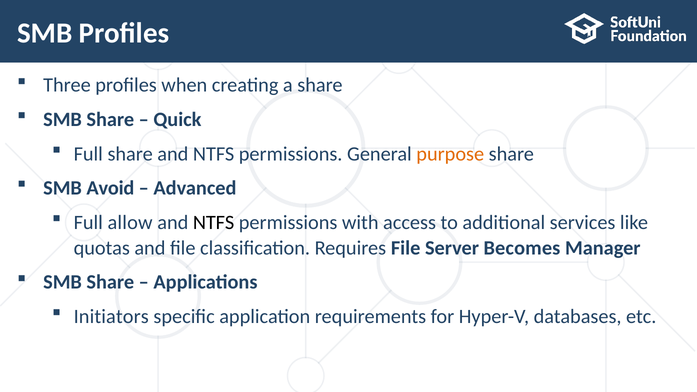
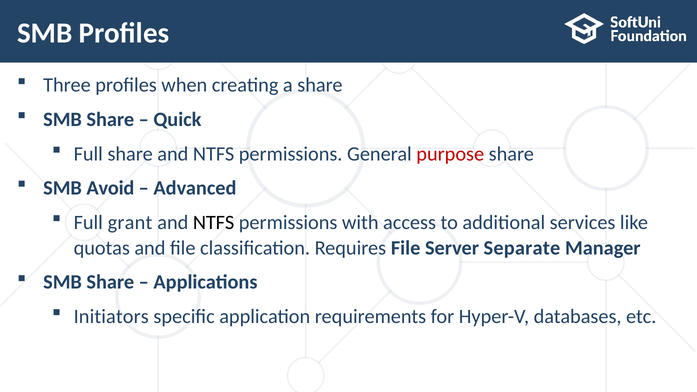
purpose colour: orange -> red
allow: allow -> grant
Becomes: Becomes -> Separate
